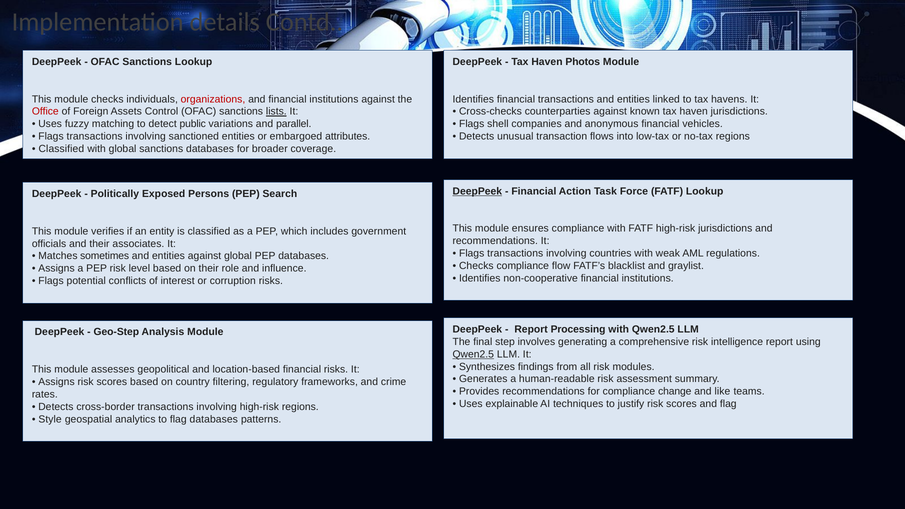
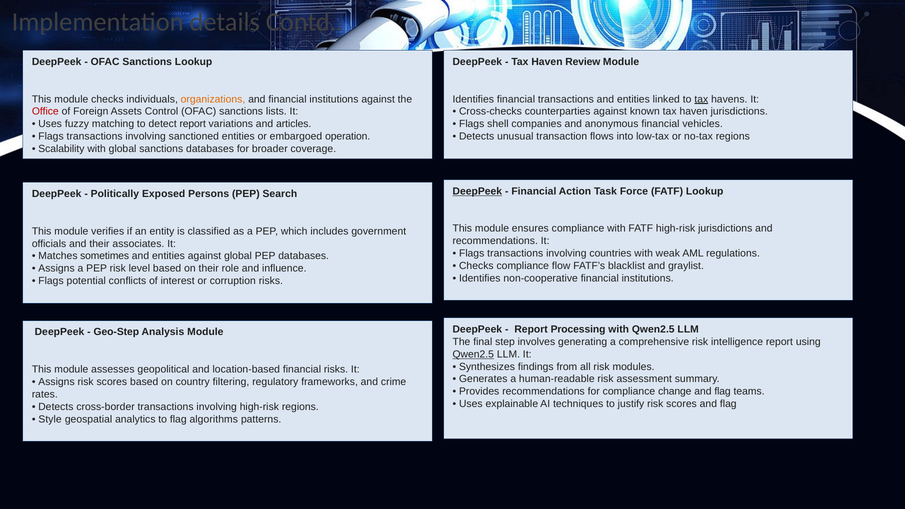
Photos: Photos -> Review
organizations colour: red -> orange
tax at (701, 99) underline: none -> present
lists underline: present -> none
detect public: public -> report
parallel: parallel -> articles
attributes: attributes -> operation
Classified at (61, 149): Classified -> Scalability
like at (722, 392): like -> flag
flag databases: databases -> algorithms
